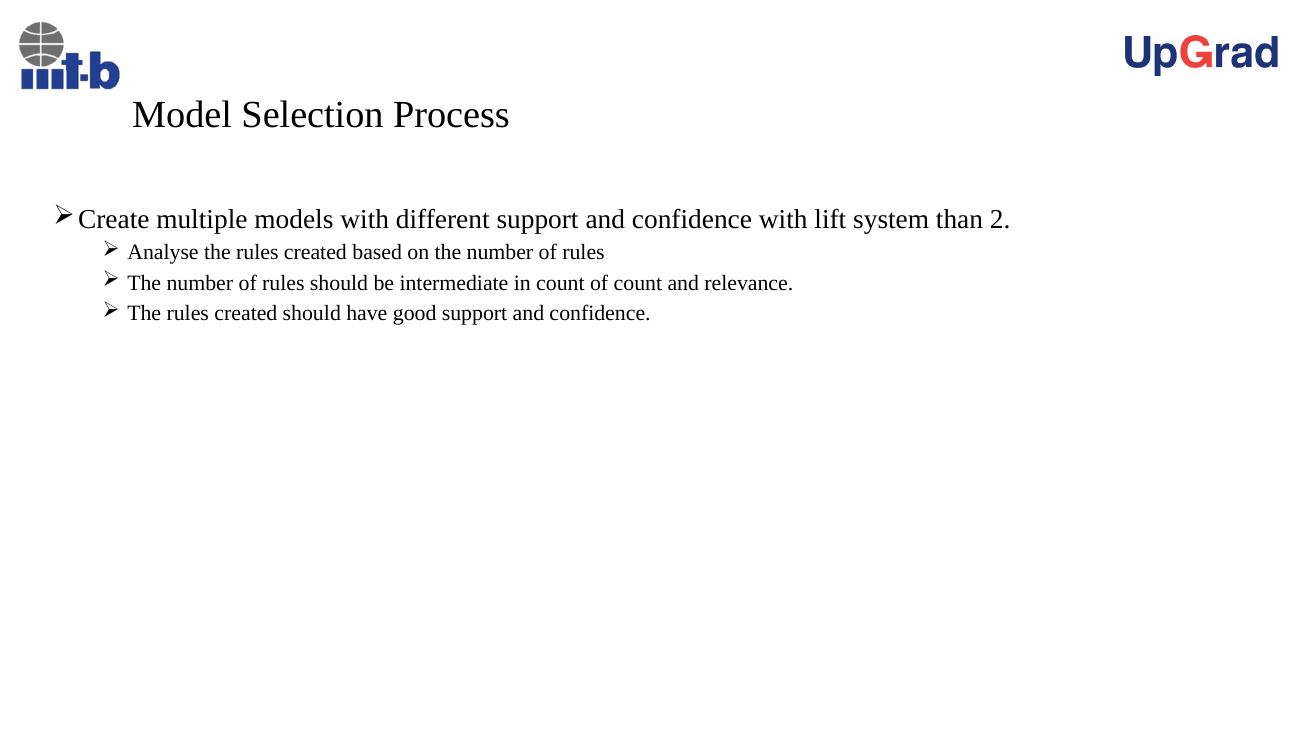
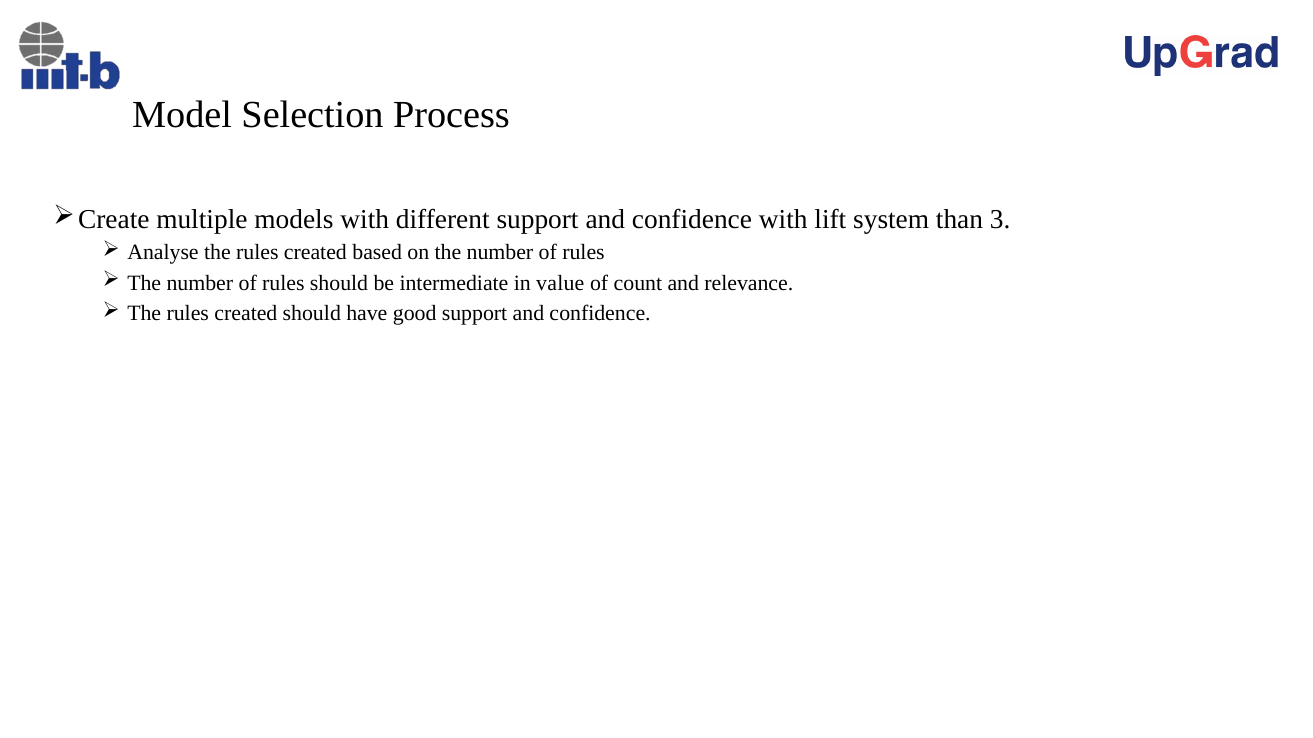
2: 2 -> 3
in count: count -> value
